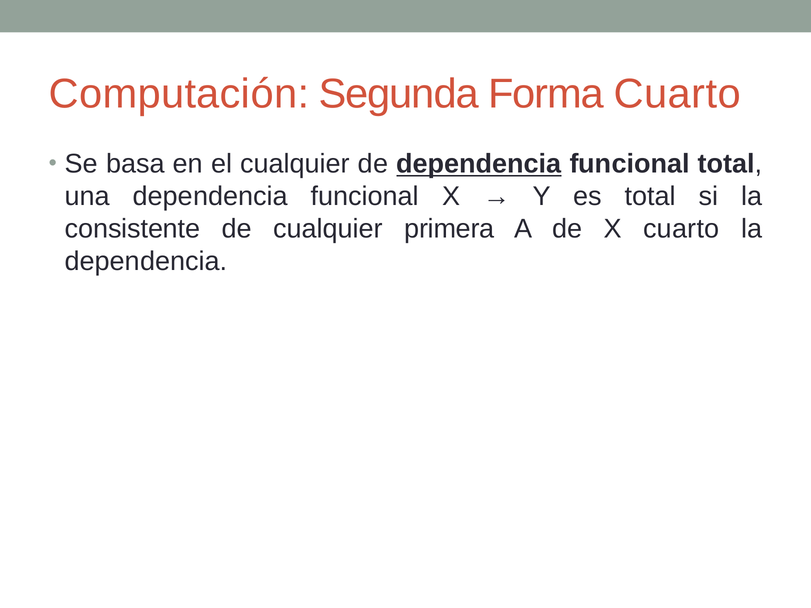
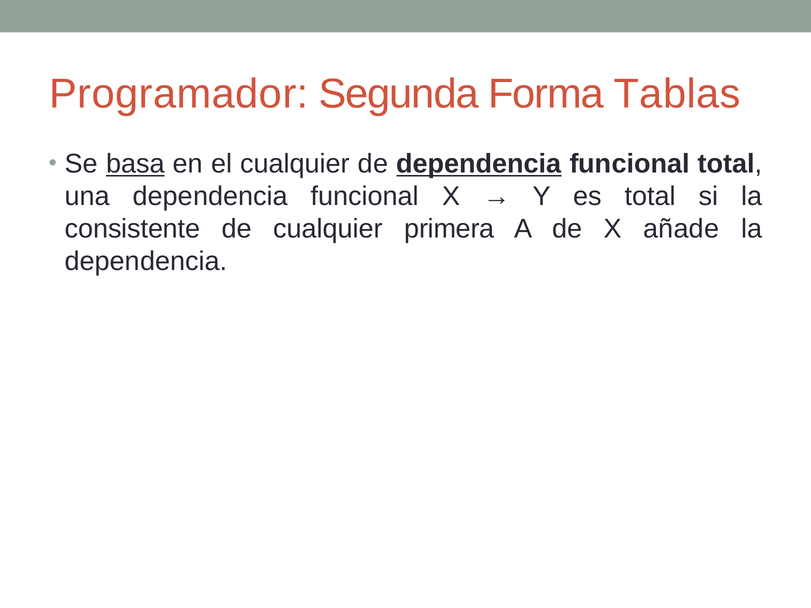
Computación: Computación -> Programador
Forma Cuarto: Cuarto -> Tablas
basa underline: none -> present
X cuarto: cuarto -> añade
